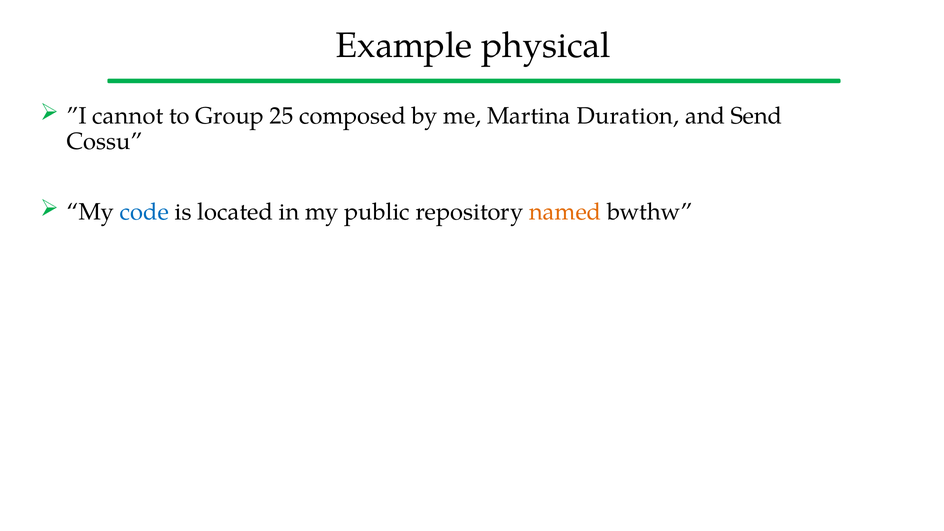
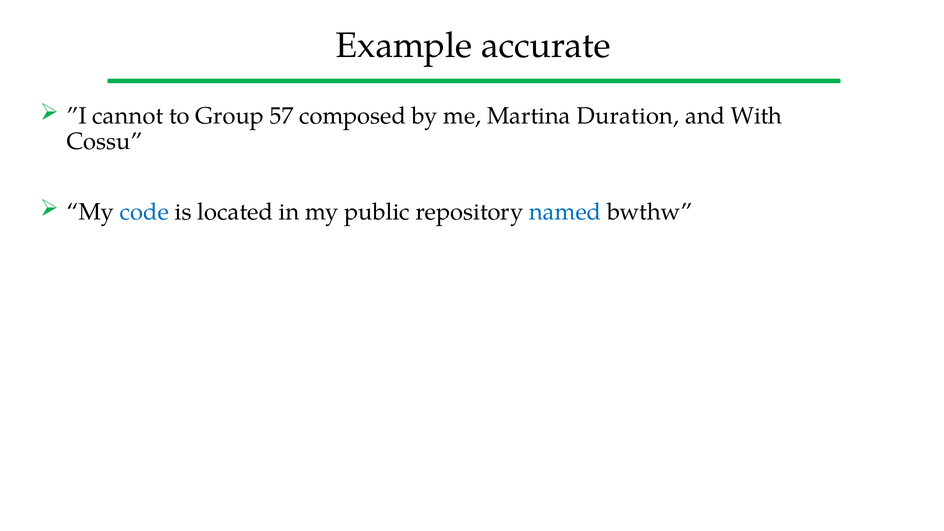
physical: physical -> accurate
25: 25 -> 57
Send: Send -> With
named colour: orange -> blue
